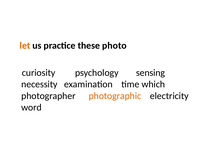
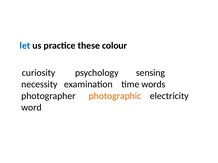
let colour: orange -> blue
photo: photo -> colour
which: which -> words
